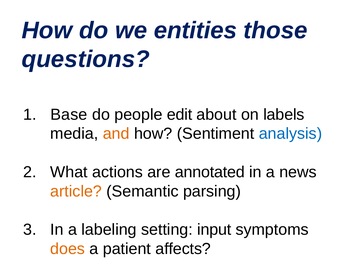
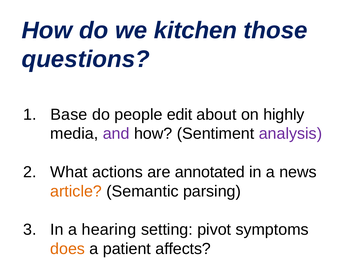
entities: entities -> kitchen
labels: labels -> highly
and colour: orange -> purple
analysis colour: blue -> purple
labeling: labeling -> hearing
input: input -> pivot
